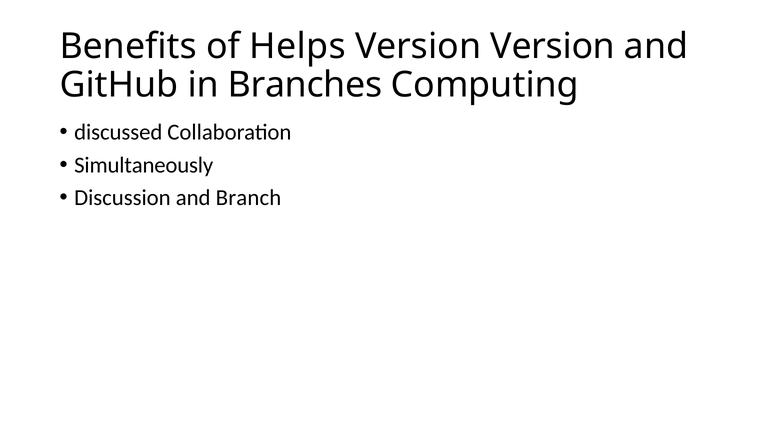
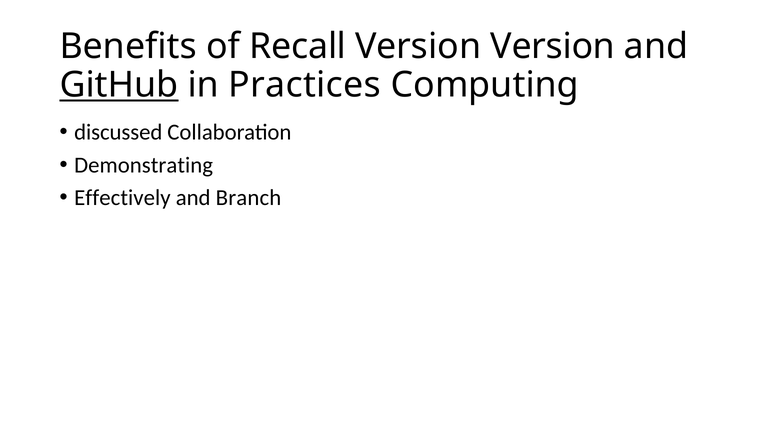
Helps: Helps -> Recall
GitHub underline: none -> present
Branches: Branches -> Practices
Simultaneously: Simultaneously -> Demonstrating
Discussion: Discussion -> Effectively
